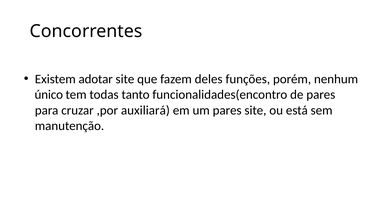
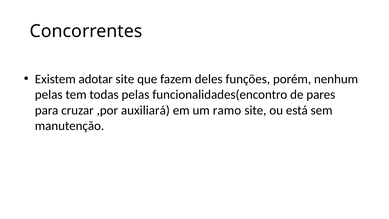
único at (49, 95): único -> pelas
todas tanto: tanto -> pelas
um pares: pares -> ramo
